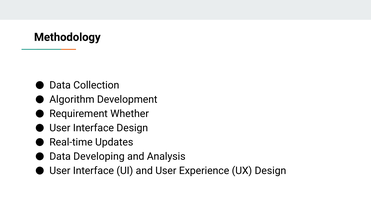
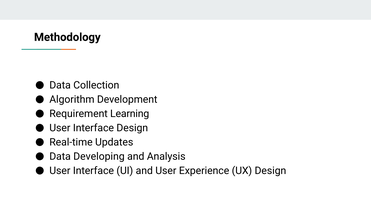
Whether: Whether -> Learning
